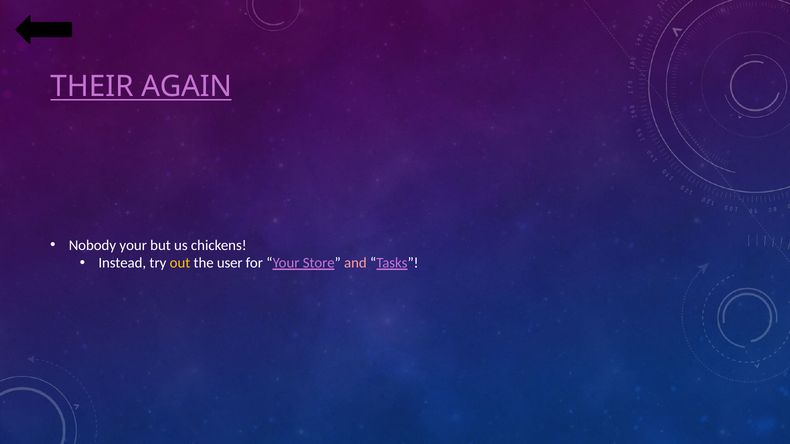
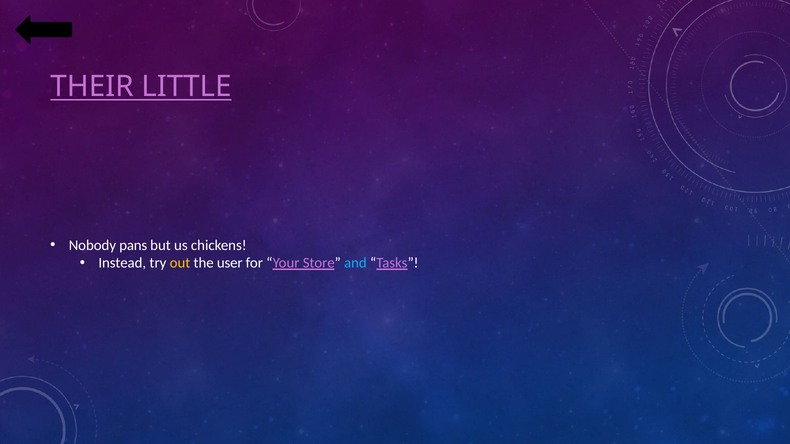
AGAIN: AGAIN -> LITTLE
Nobody your: your -> pans
and colour: pink -> light blue
